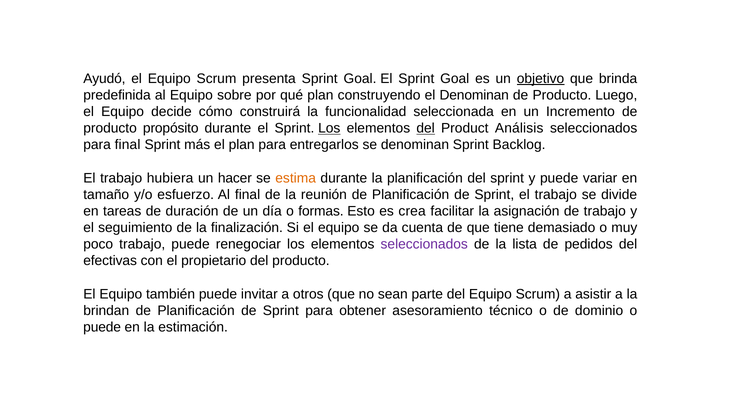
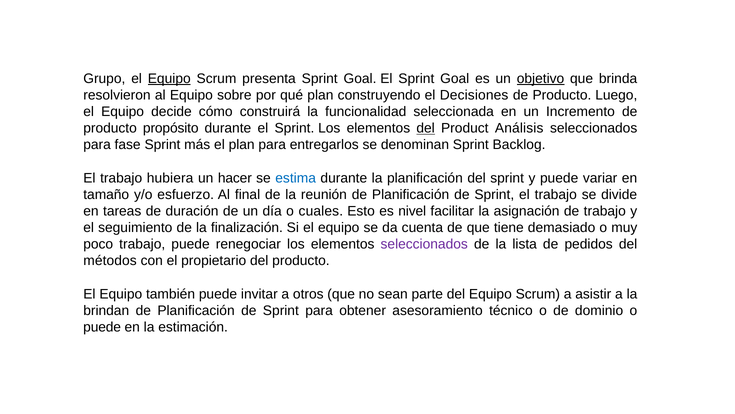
Ayudó: Ayudó -> Grupo
Equipo at (169, 79) underline: none -> present
predefinida: predefinida -> resolvieron
el Denominan: Denominan -> Decisiones
Los at (329, 128) underline: present -> none
para final: final -> fase
estima colour: orange -> blue
formas: formas -> cuales
crea: crea -> nivel
efectivas: efectivas -> métodos
